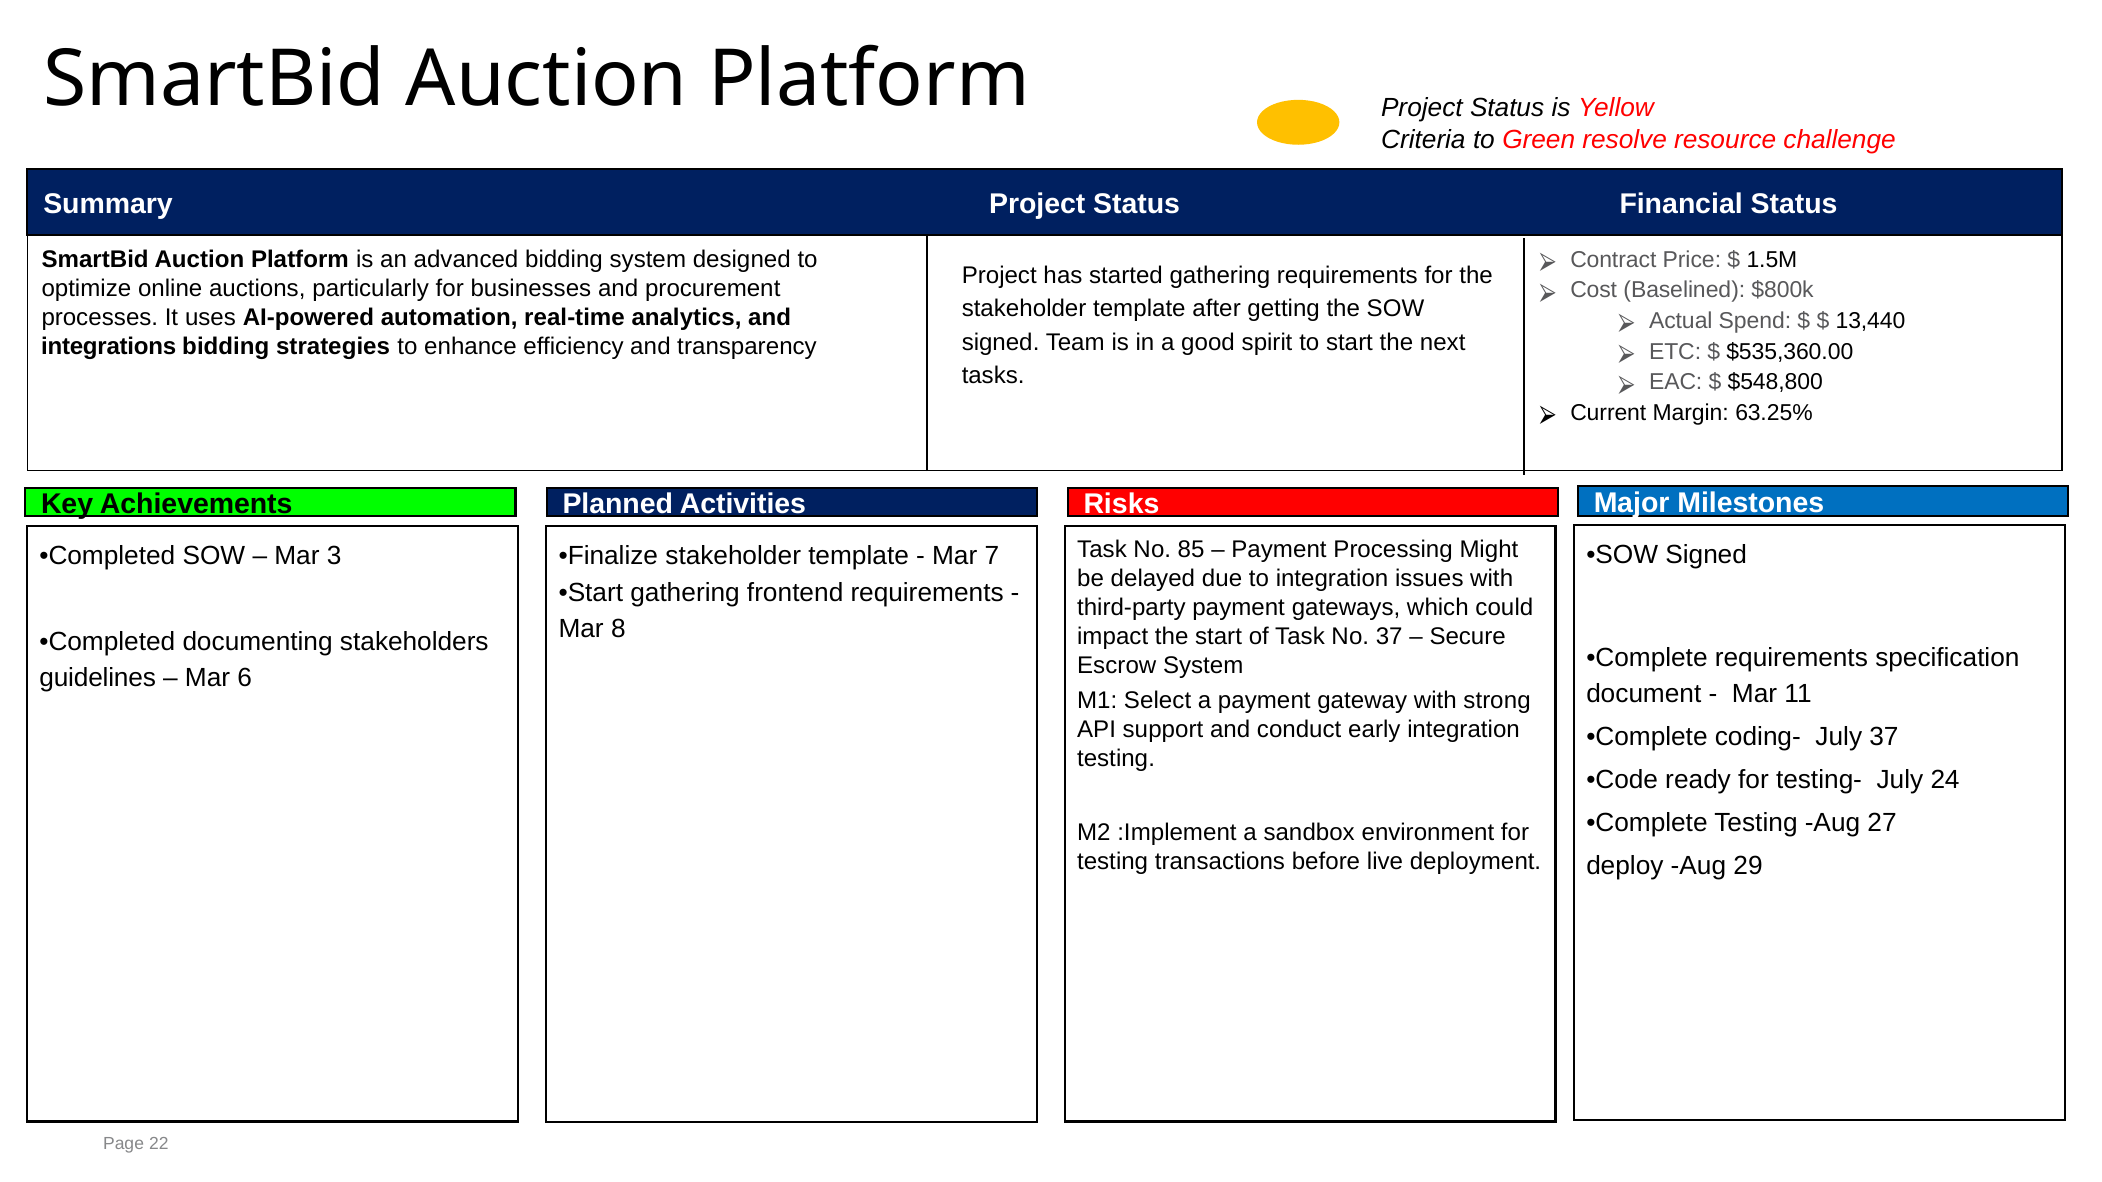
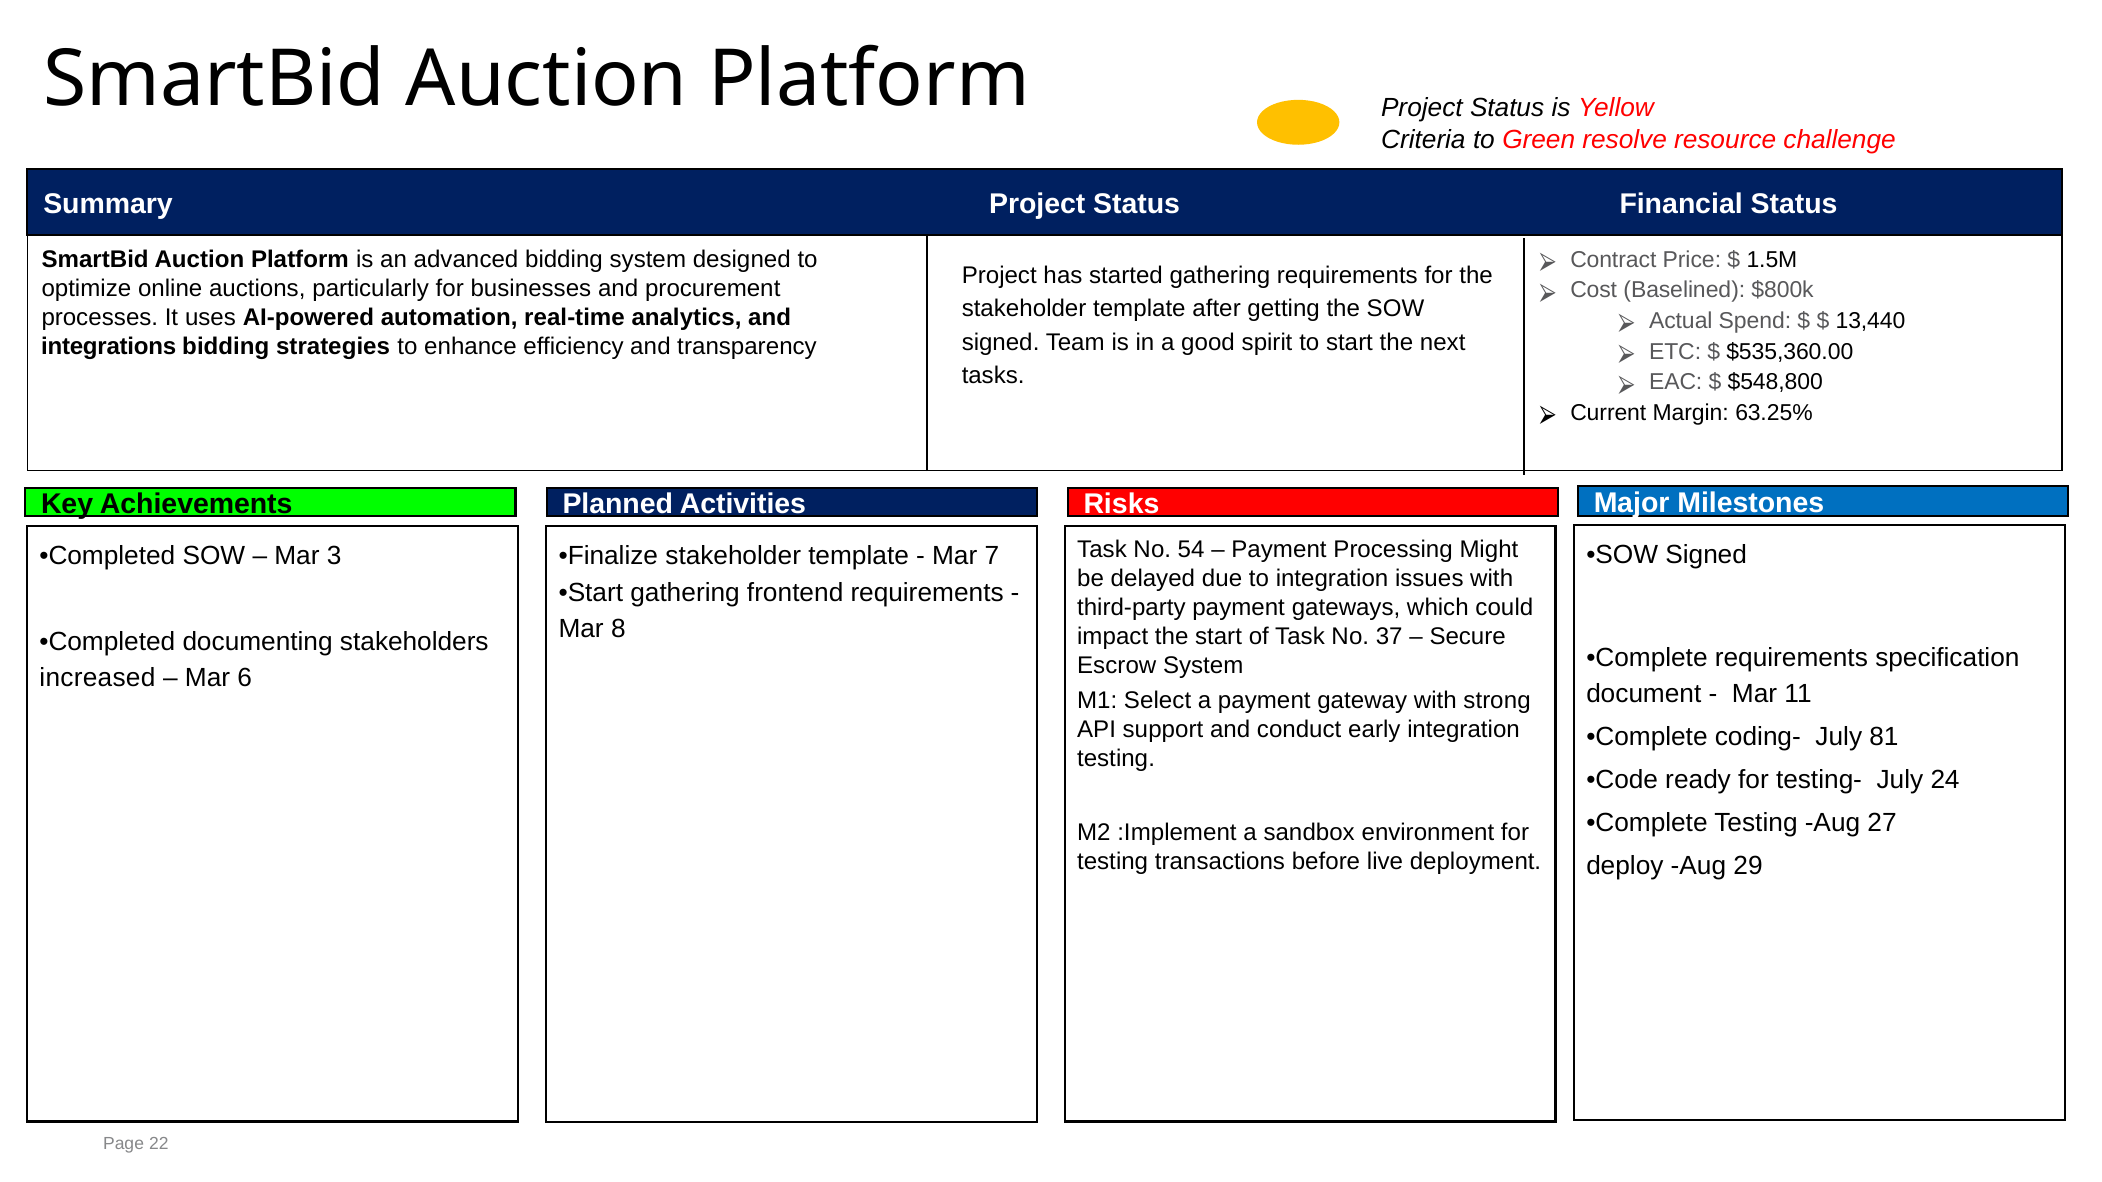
85: 85 -> 54
guidelines: guidelines -> increased
July 37: 37 -> 81
